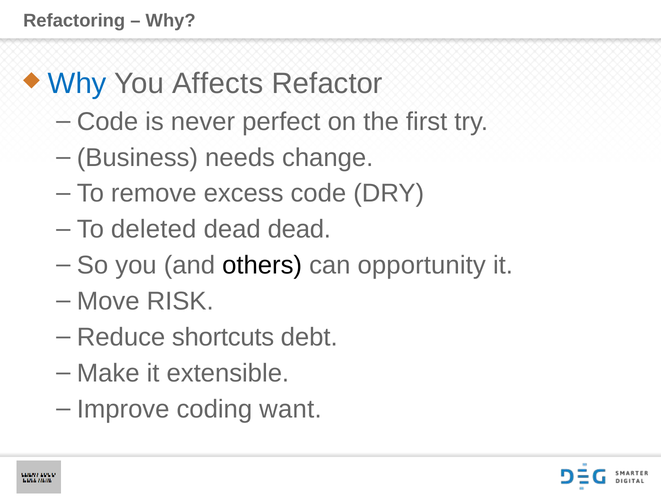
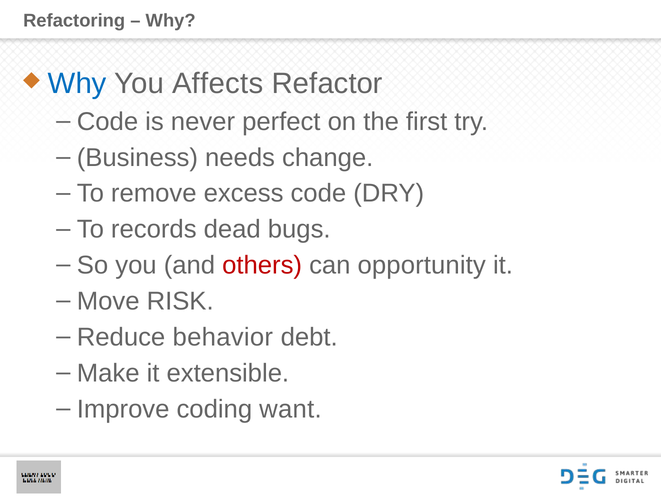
deleted: deleted -> records
dead dead: dead -> bugs
others colour: black -> red
shortcuts: shortcuts -> behavior
